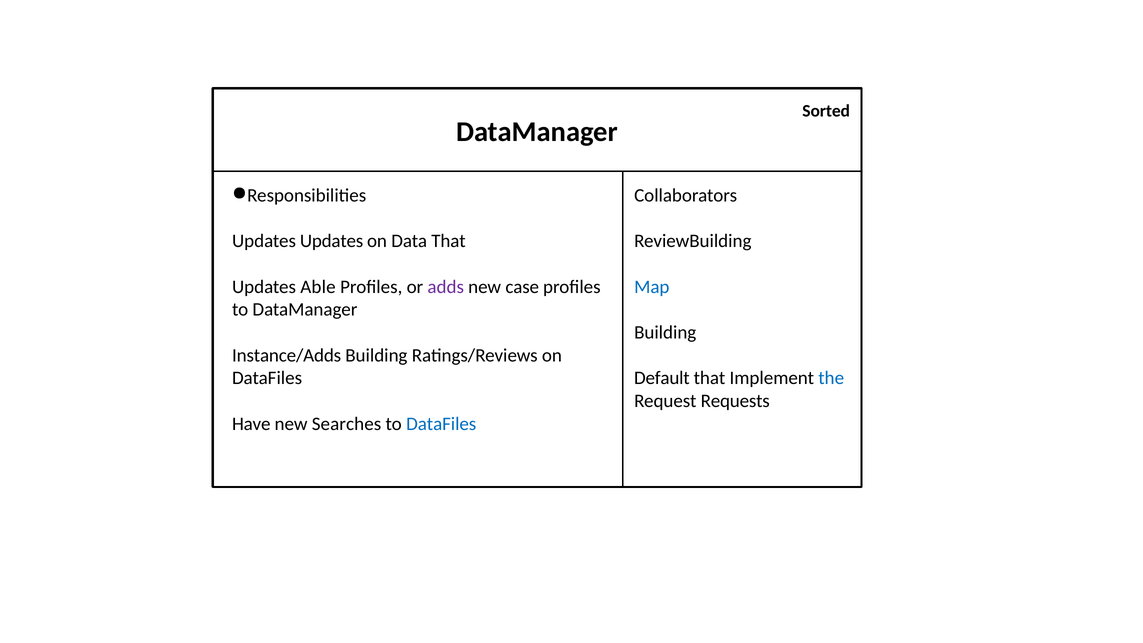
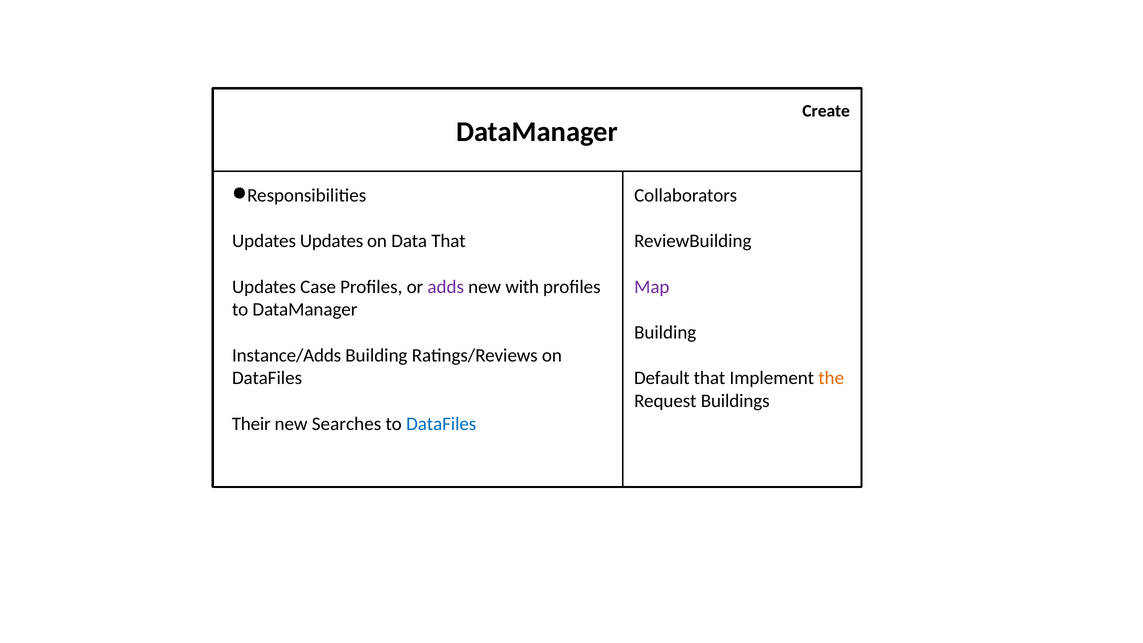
Sorted: Sorted -> Create
Able: Able -> Case
case: case -> with
Map colour: blue -> purple
the colour: blue -> orange
Requests: Requests -> Buildings
Have: Have -> Their
